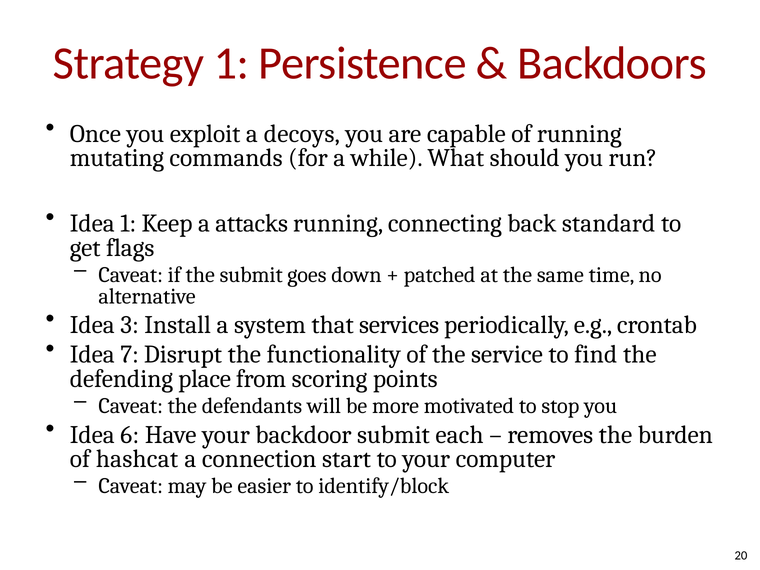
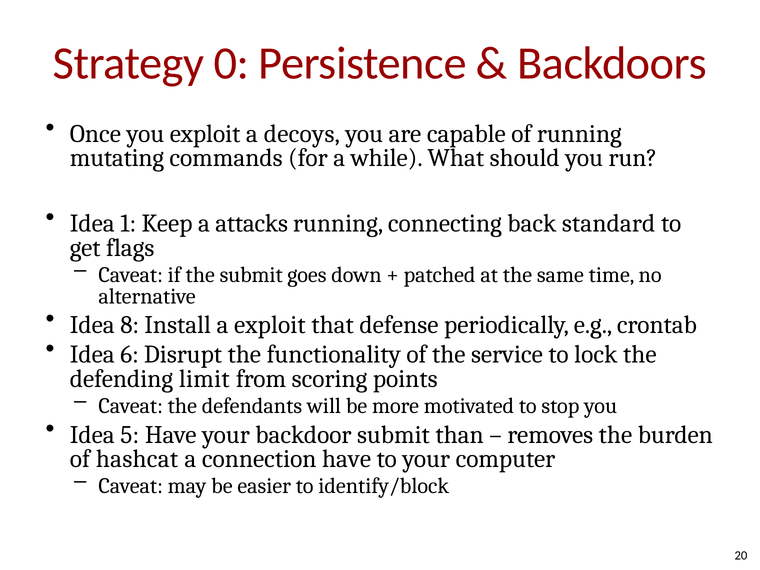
Strategy 1: 1 -> 0
3: 3 -> 8
a system: system -> exploit
services: services -> defense
7: 7 -> 6
find: find -> lock
place: place -> limit
6: 6 -> 5
each: each -> than
connection start: start -> have
